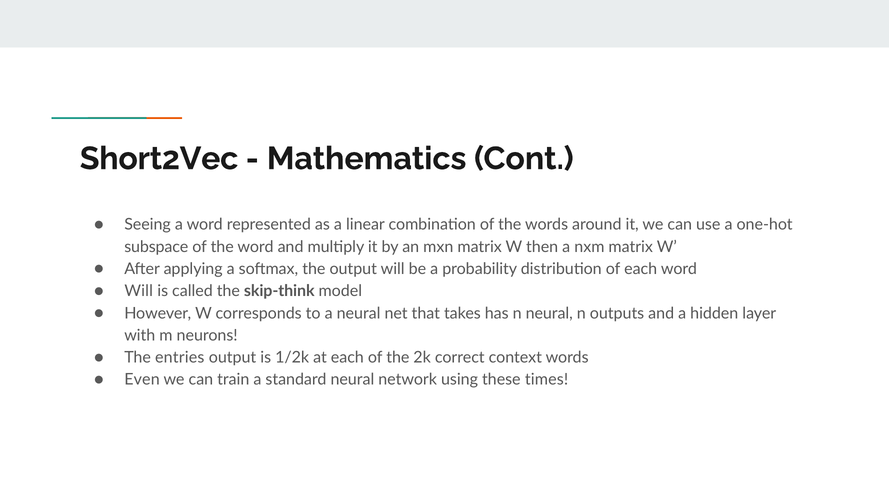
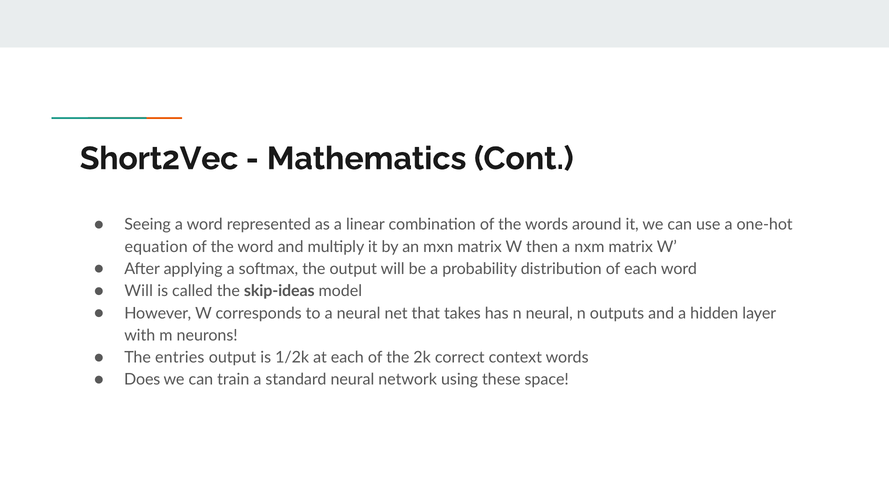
subspace: subspace -> equation
skip-think: skip-think -> skip-ideas
Even: Even -> Does
times: times -> space
